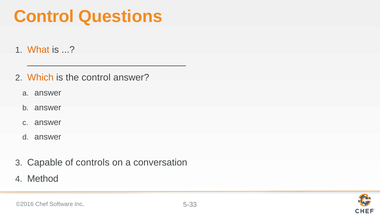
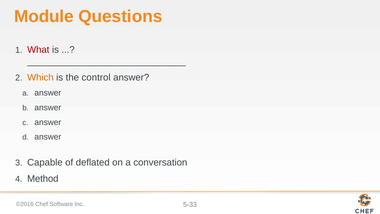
Control at (44, 16): Control -> Module
What colour: orange -> red
controls: controls -> deflated
